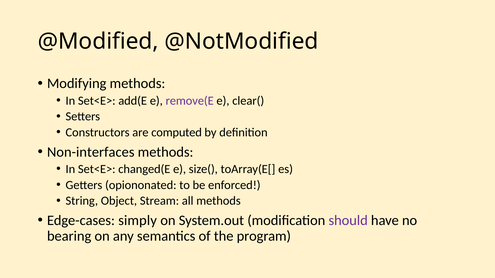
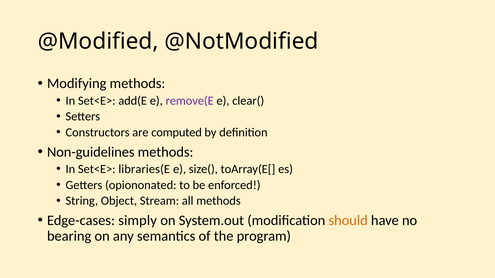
Non-interfaces: Non-interfaces -> Non-guidelines
changed(E: changed(E -> libraries(E
should colour: purple -> orange
